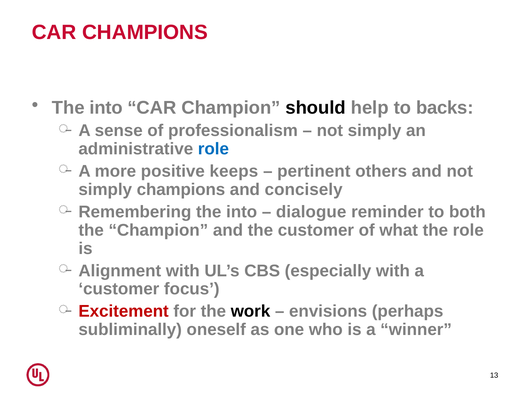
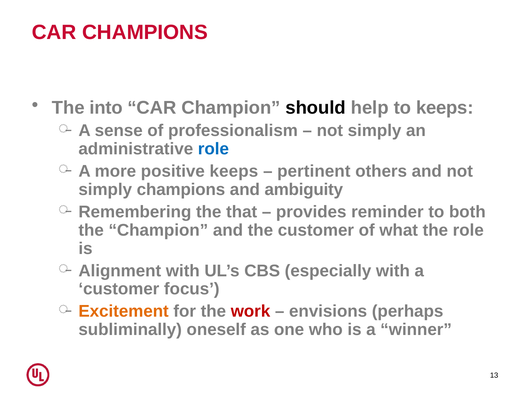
to backs: backs -> keeps
concisely: concisely -> ambiguity
Remembering the into: into -> that
dialogue: dialogue -> provides
Excitement colour: red -> orange
work colour: black -> red
